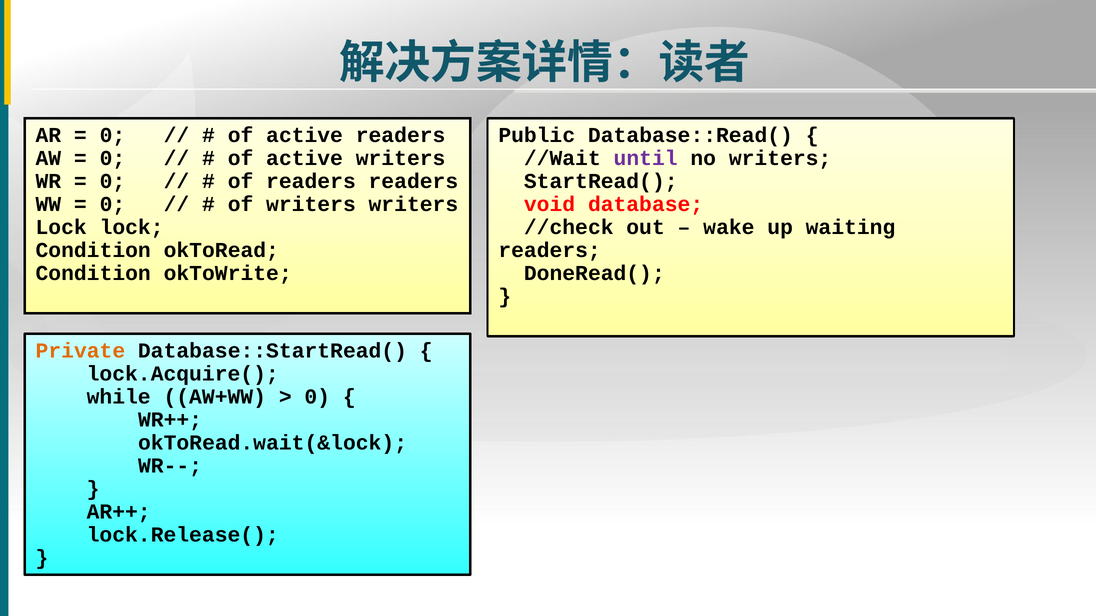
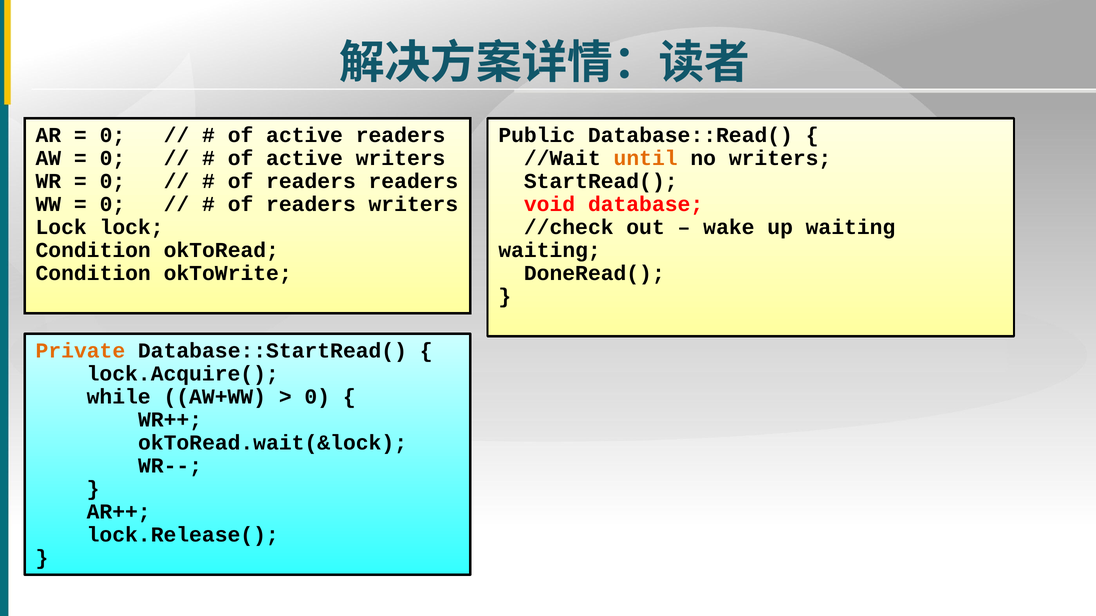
until colour: purple -> orange
writers at (311, 204): writers -> readers
readers at (550, 250): readers -> waiting
